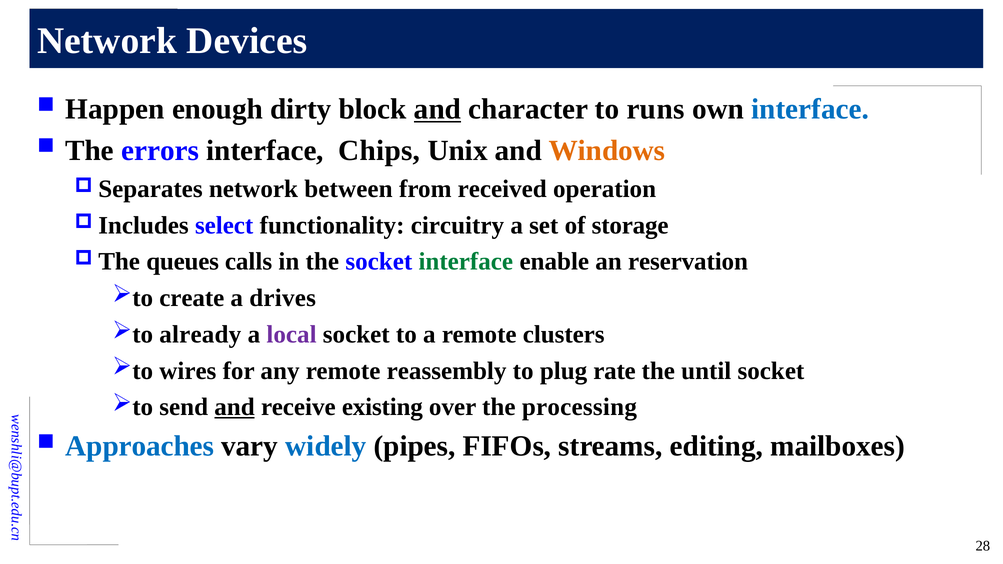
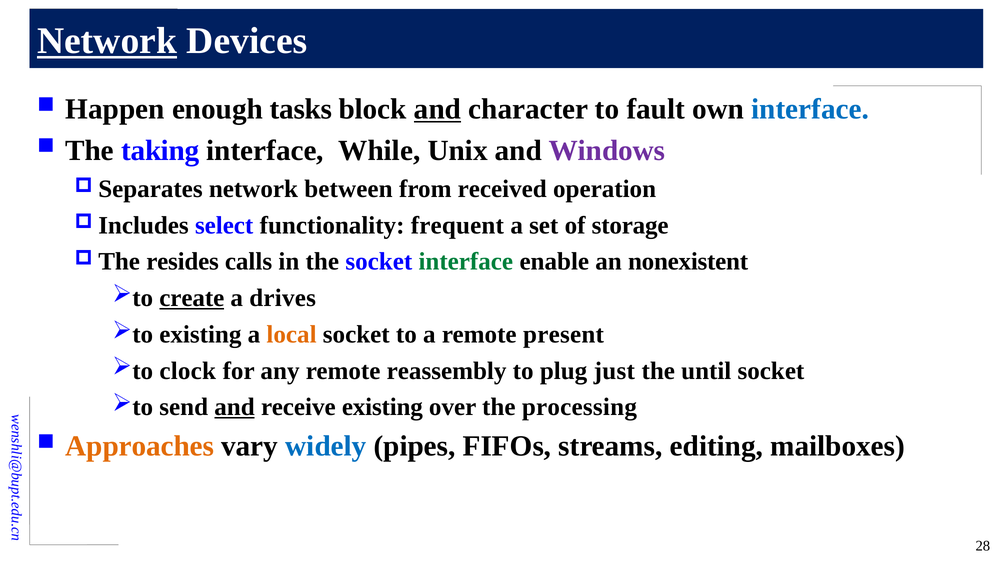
Network at (107, 41) underline: none -> present
dirty: dirty -> tasks
runs: runs -> fault
errors: errors -> taking
Chips: Chips -> While
Windows colour: orange -> purple
circuitry: circuitry -> frequent
queues: queues -> resides
reservation: reservation -> nonexistent
create underline: none -> present
already at (200, 335): already -> existing
local colour: purple -> orange
clusters: clusters -> present
wires: wires -> clock
rate: rate -> just
Approaches colour: blue -> orange
